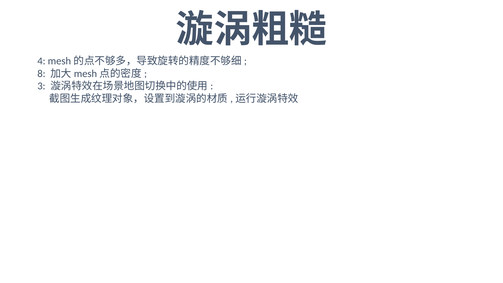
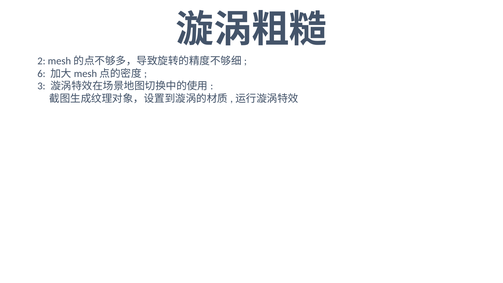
4: 4 -> 2
8: 8 -> 6
